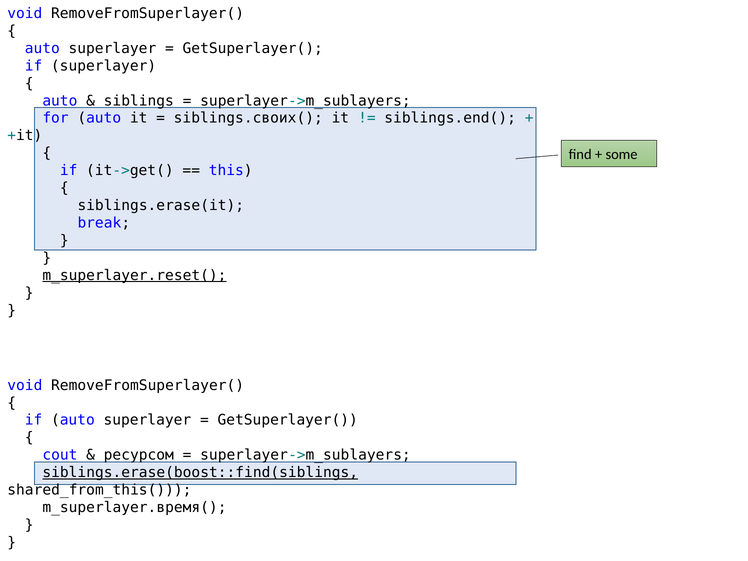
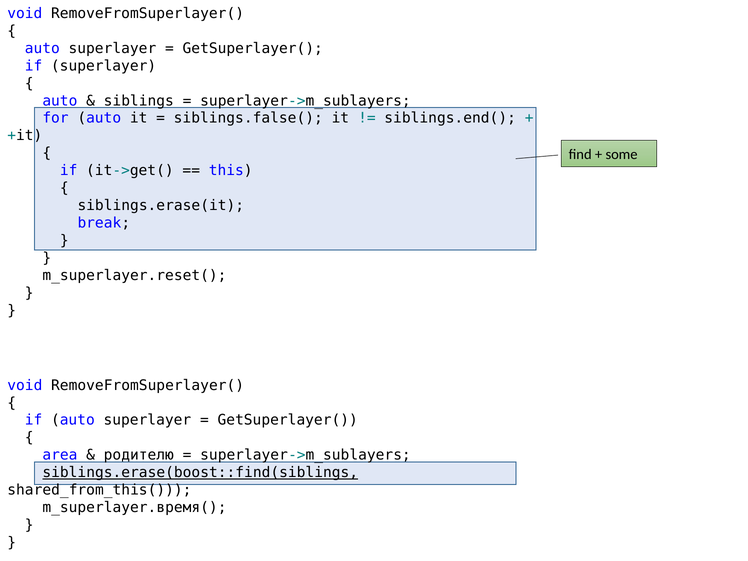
siblings.своих(: siblings.своих( -> siblings.false(
m_superlayer.reset( underline: present -> none
cout: cout -> area
ресурсом: ресурсом -> родителю
